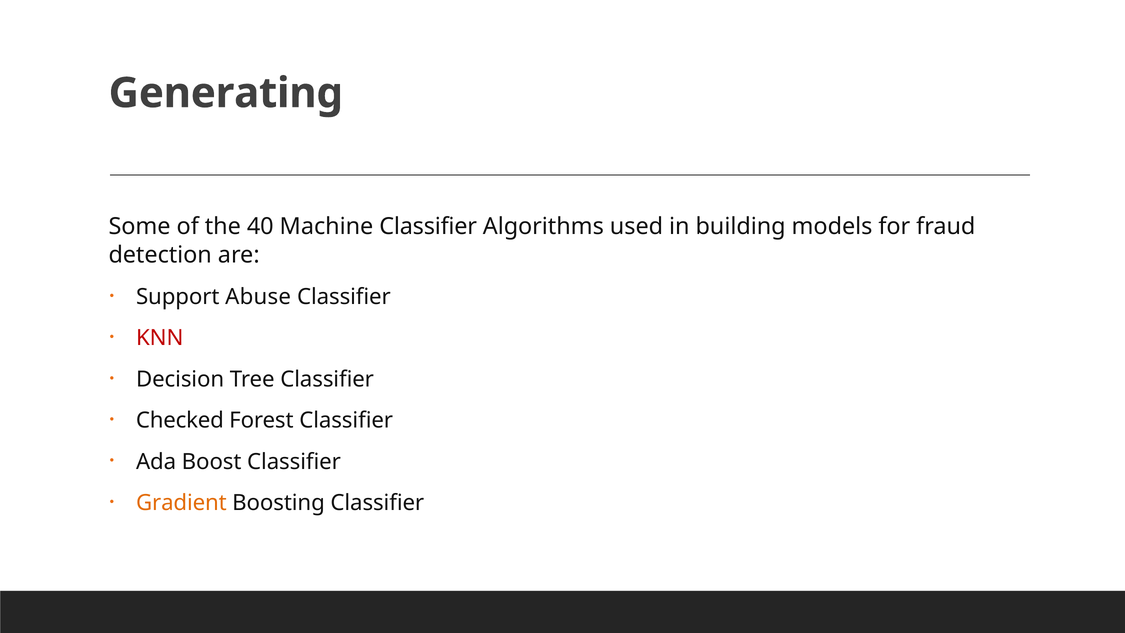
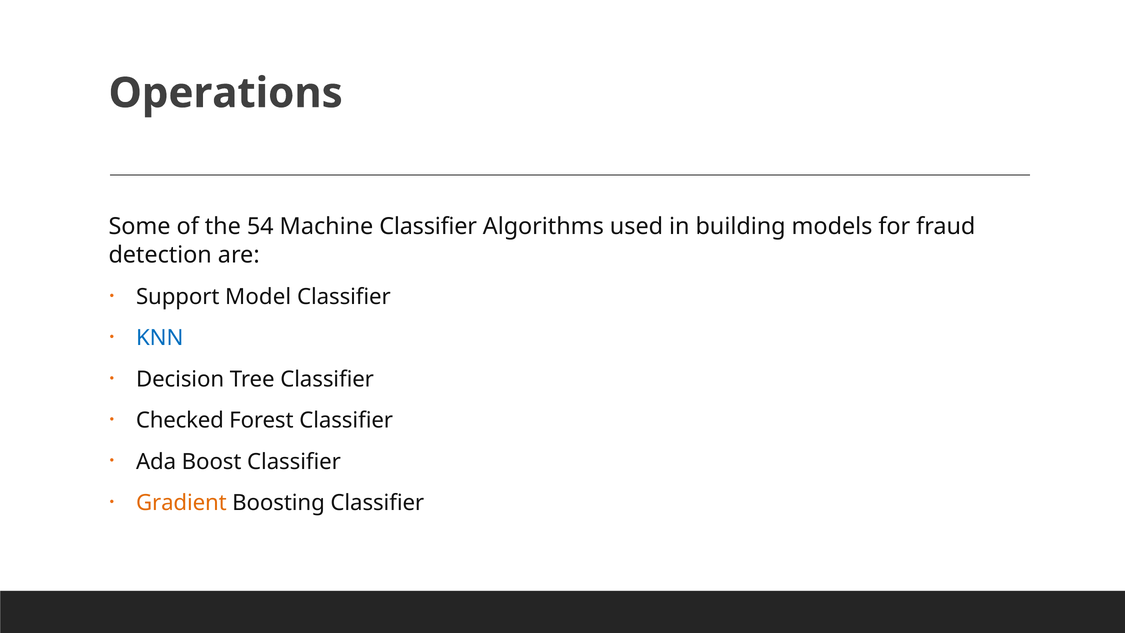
Generating: Generating -> Operations
40: 40 -> 54
Abuse: Abuse -> Model
KNN colour: red -> blue
